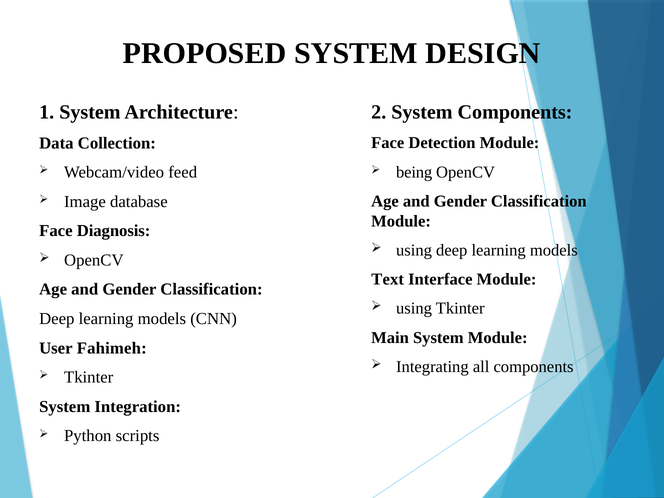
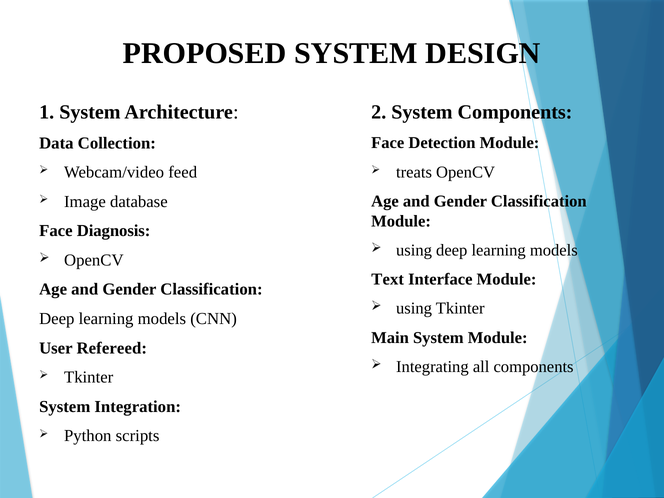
being: being -> treats
Fahimeh: Fahimeh -> Refereed
